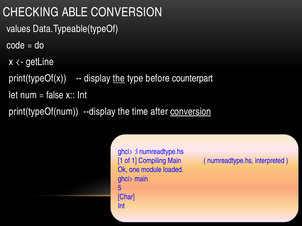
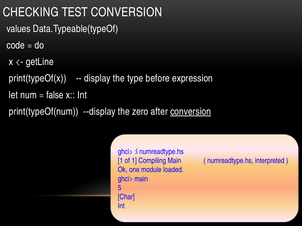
ABLE: ABLE -> TEST
the at (119, 79) underline: present -> none
counterpart: counterpart -> expression
time: time -> zero
